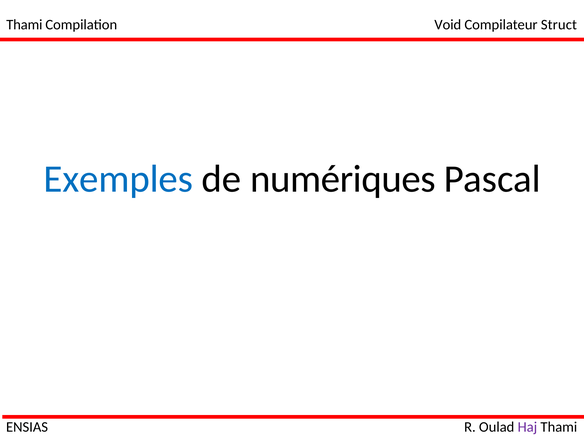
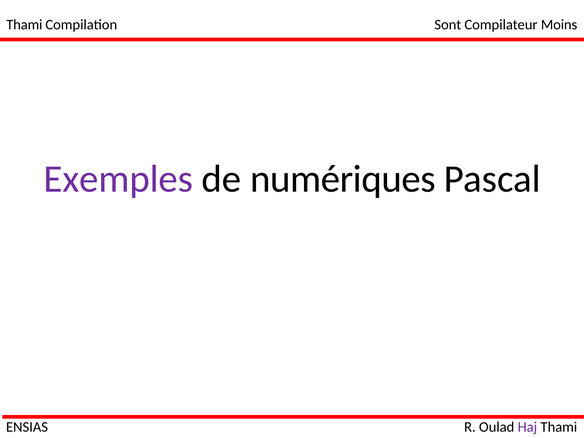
Void: Void -> Sont
Struct: Struct -> Moins
Exemples colour: blue -> purple
